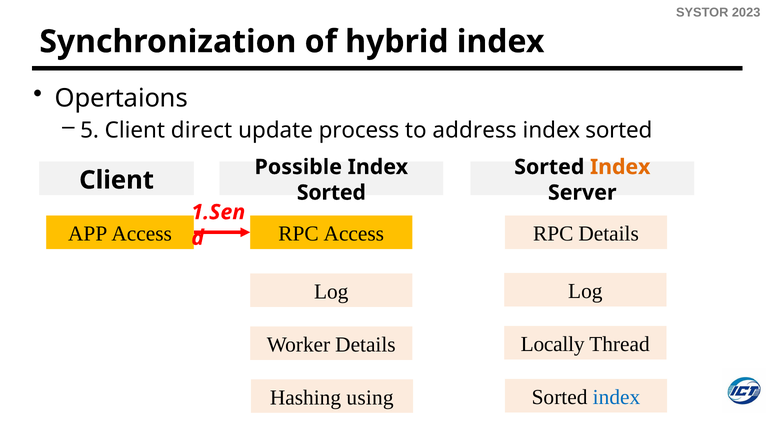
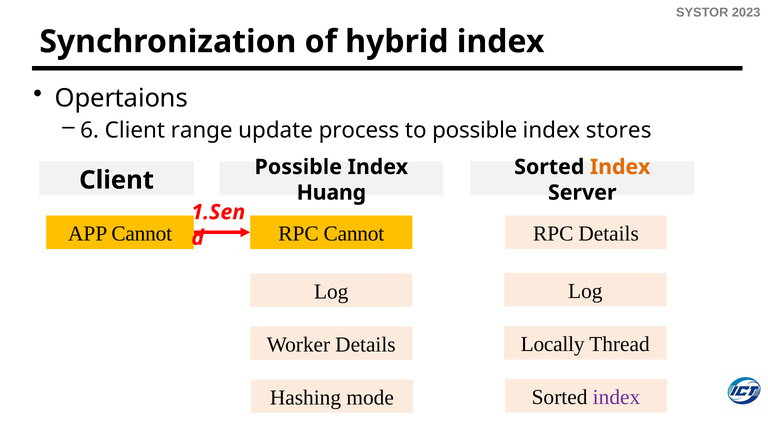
5: 5 -> 6
direct: direct -> range
to address: address -> possible
sorted at (619, 130): sorted -> stores
Sorted at (331, 193): Sorted -> Huang
APP Access: Access -> Cannot
RPC Access: Access -> Cannot
index at (616, 397) colour: blue -> purple
using: using -> mode
